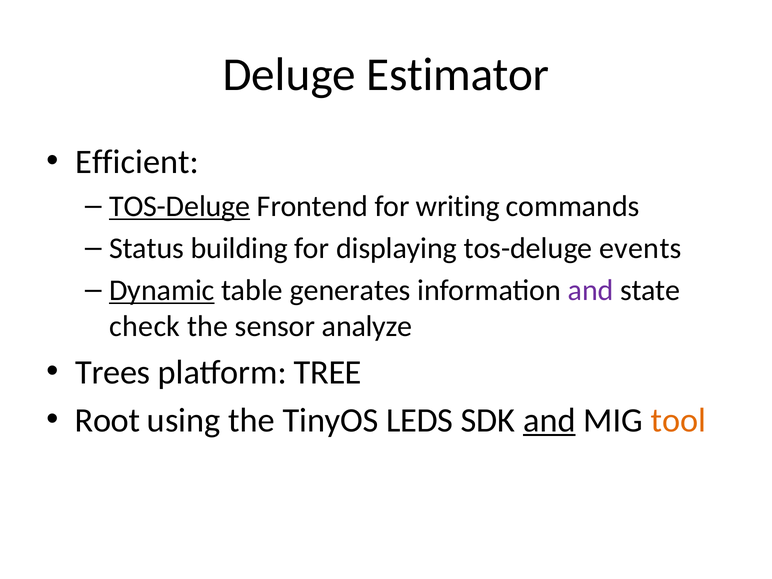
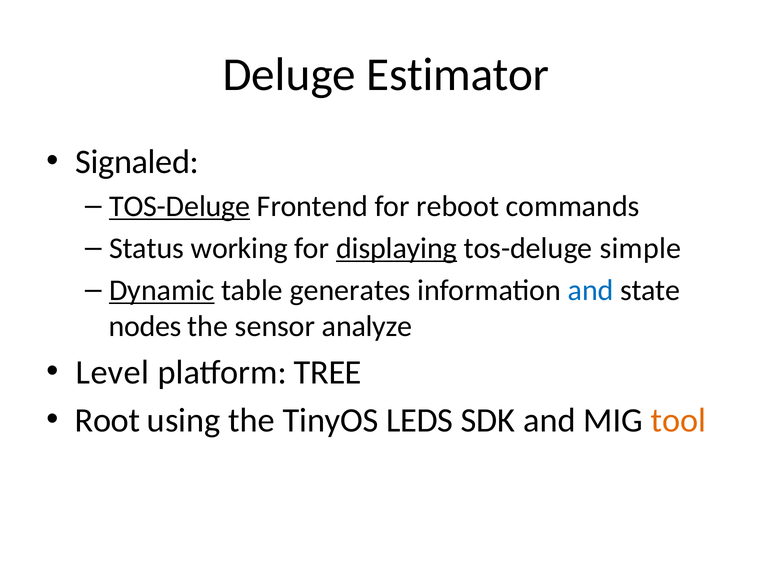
Efficient: Efficient -> Signaled
writing: writing -> reboot
building: building -> working
displaying underline: none -> present
events: events -> simple
and at (591, 290) colour: purple -> blue
check: check -> nodes
Trees: Trees -> Level
and at (549, 420) underline: present -> none
